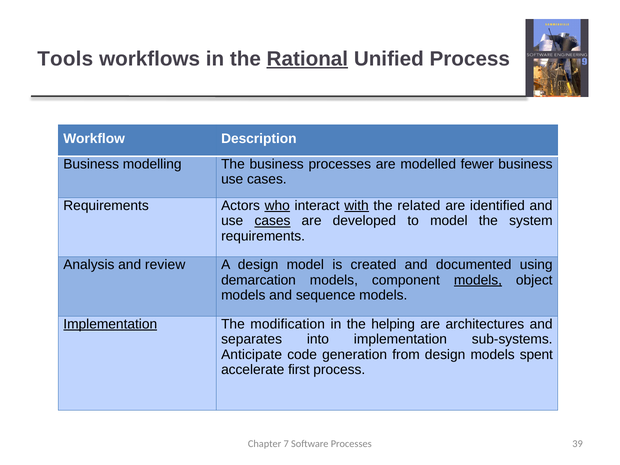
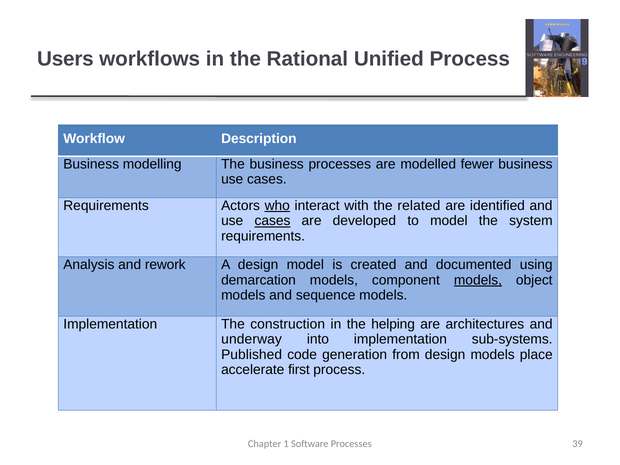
Tools: Tools -> Users
Rational underline: present -> none
with underline: present -> none
review: review -> rework
Implementation at (110, 324) underline: present -> none
modification: modification -> construction
separates: separates -> underway
Anticipate: Anticipate -> Published
spent: spent -> place
7: 7 -> 1
